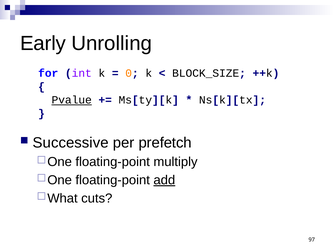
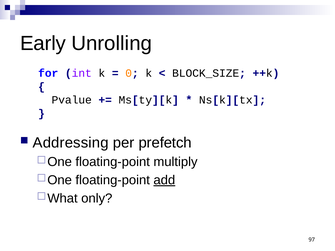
Pvalue underline: present -> none
Successive: Successive -> Addressing
cuts: cuts -> only
